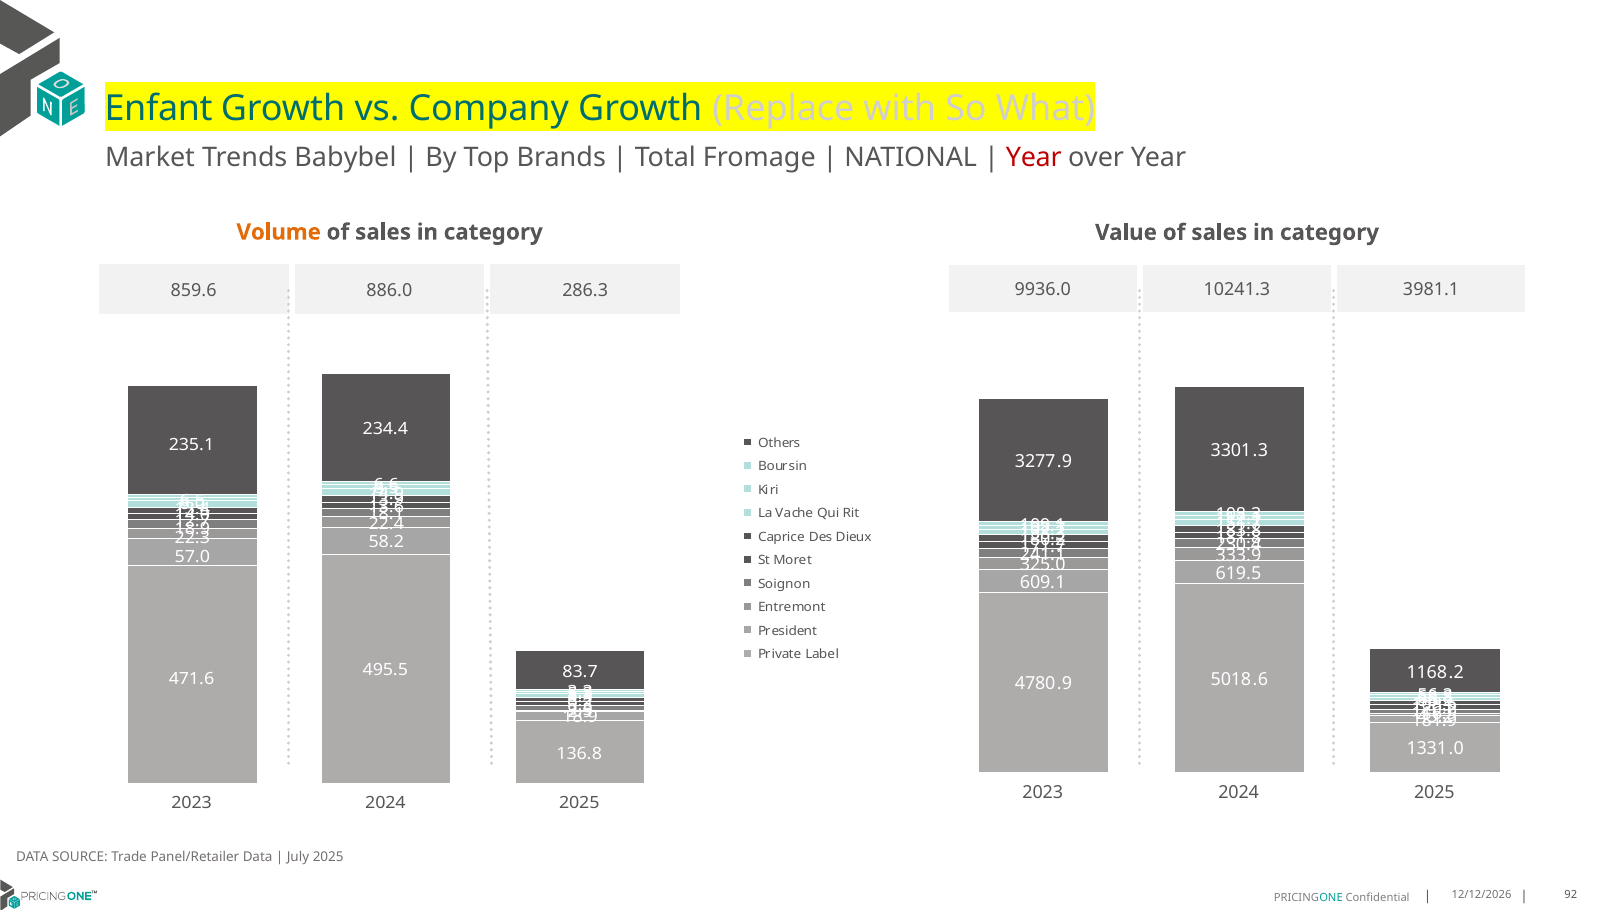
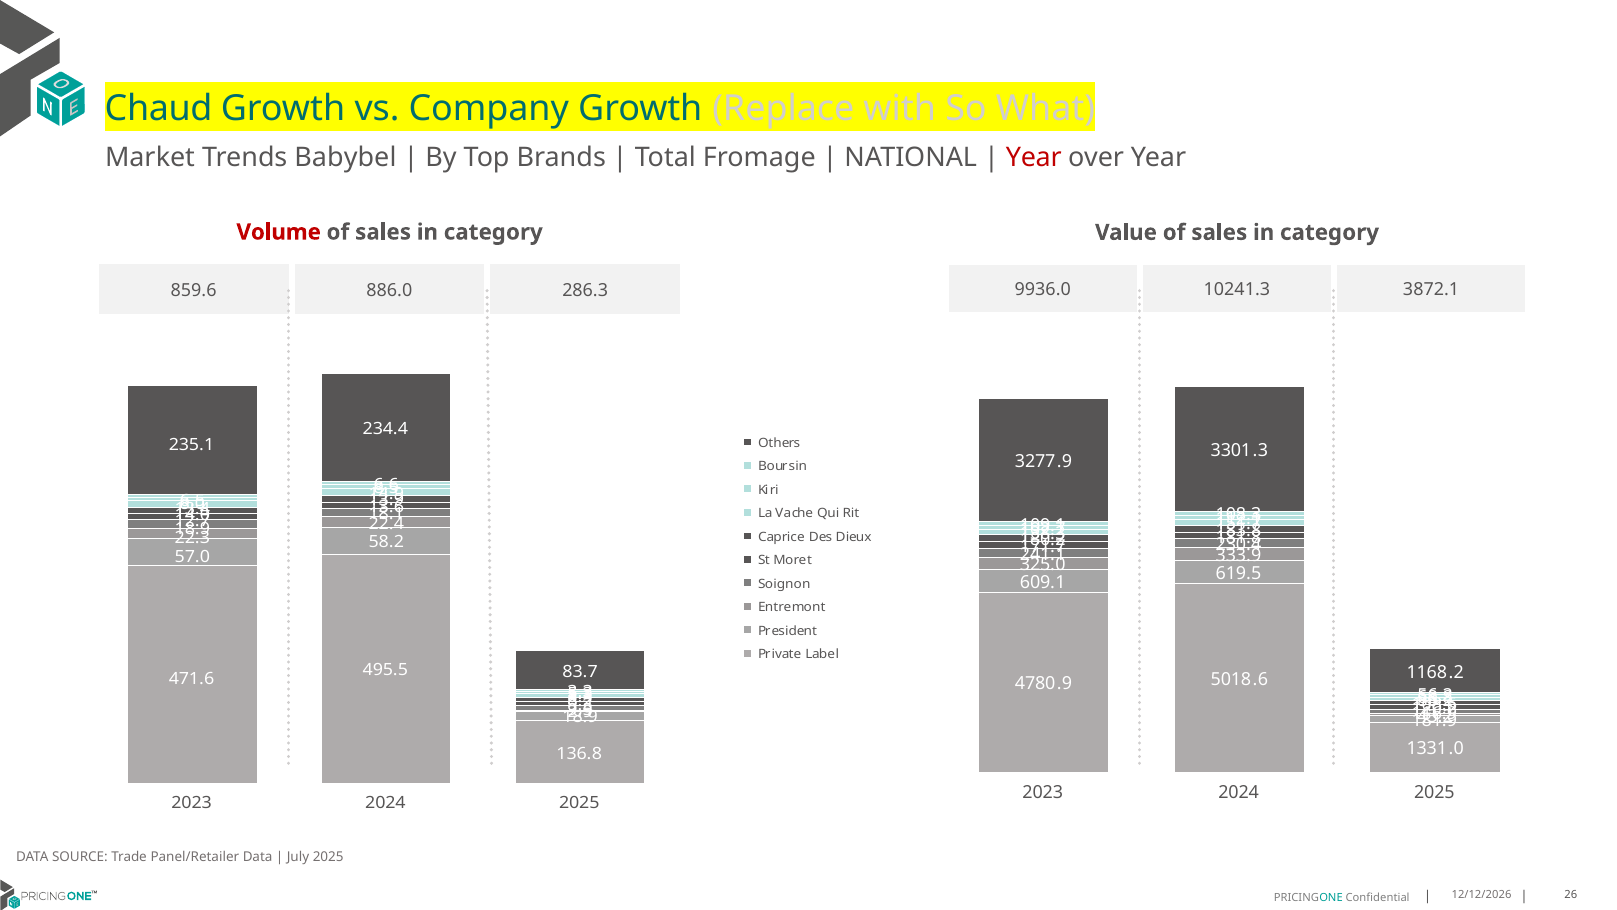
Enfant: Enfant -> Chaud
Volume colour: orange -> red
3981.1: 3981.1 -> 3872.1
92: 92 -> 26
